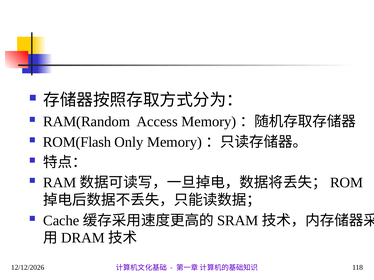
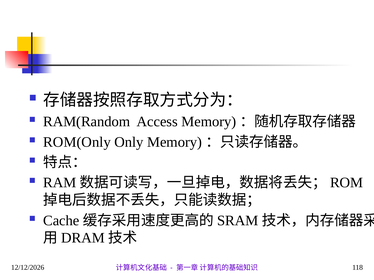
ROM(Flash: ROM(Flash -> ROM(Only
